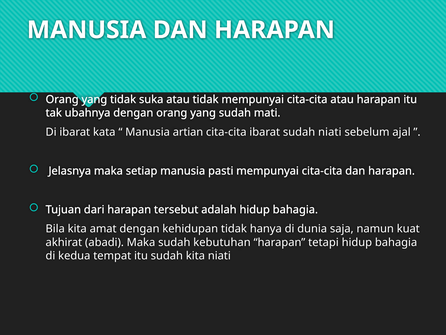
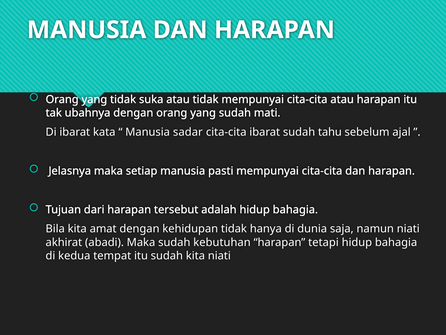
artian: artian -> sadar
sudah niati: niati -> tahu
namun kuat: kuat -> niati
